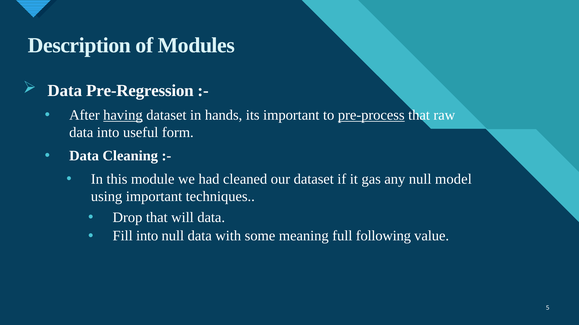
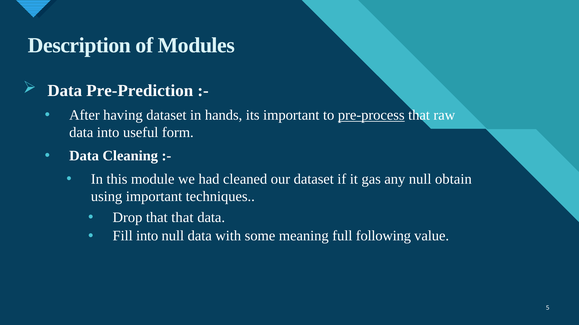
Pre-Regression: Pre-Regression -> Pre-Prediction
having underline: present -> none
model: model -> obtain
that will: will -> that
